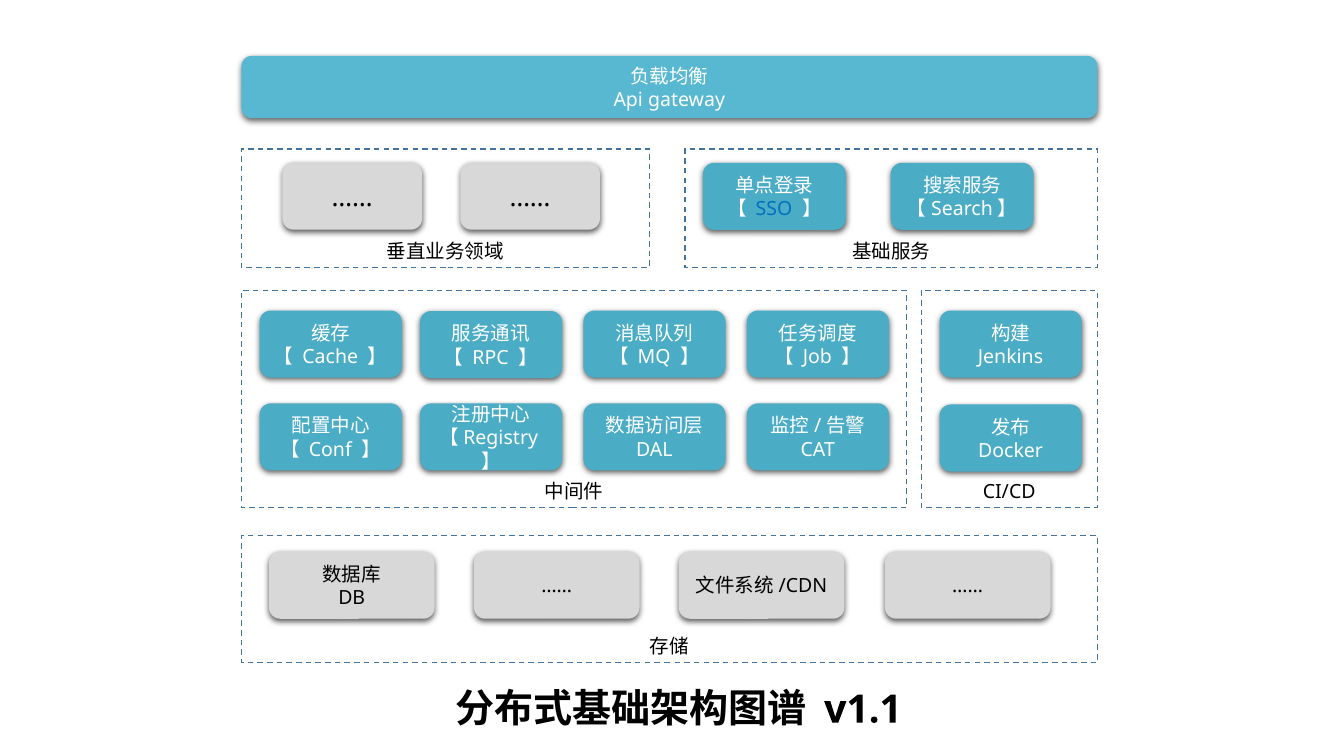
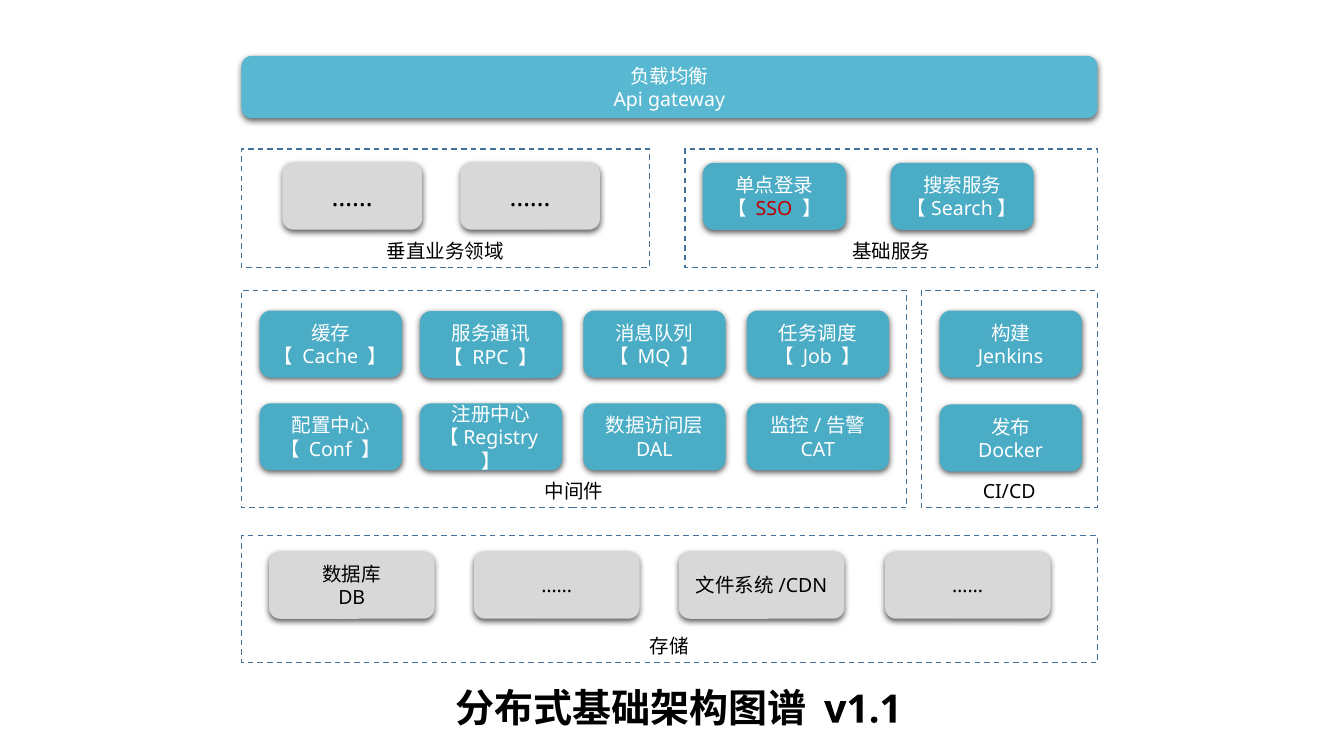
SSO colour: blue -> red
